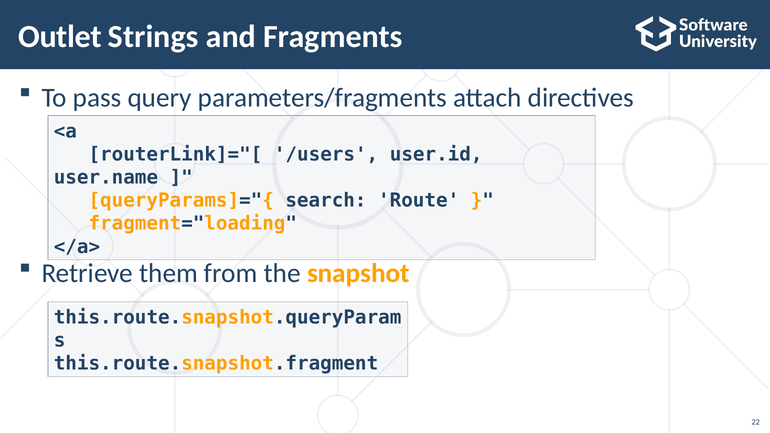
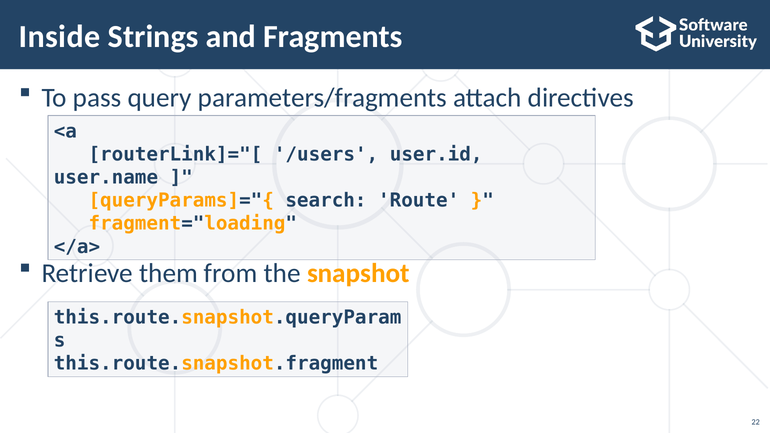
Outlet: Outlet -> Inside
